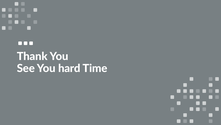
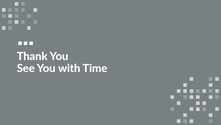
hard: hard -> with
